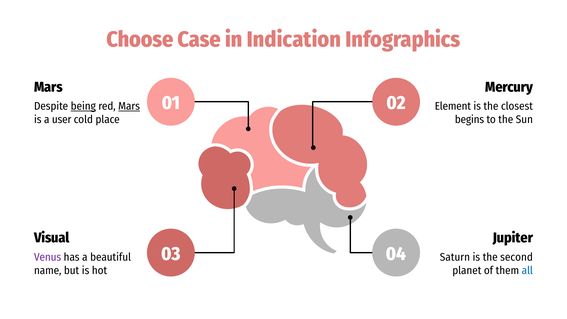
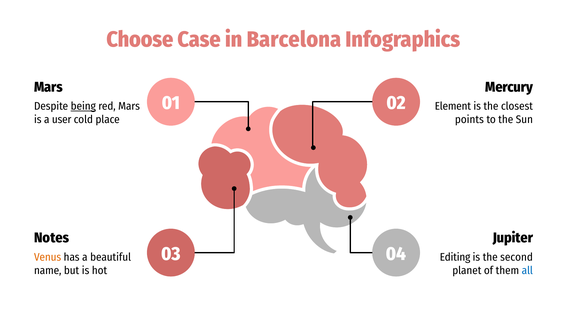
Indication: Indication -> Barcelona
Mars at (129, 106) underline: present -> none
begins: begins -> points
Visual: Visual -> Notes
Saturn: Saturn -> Editing
Venus colour: purple -> orange
